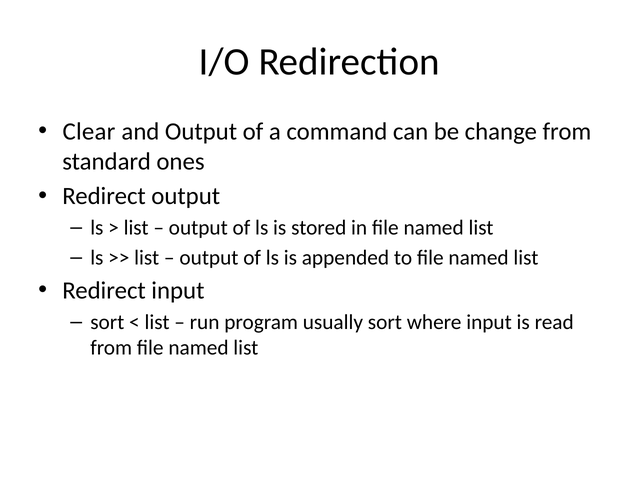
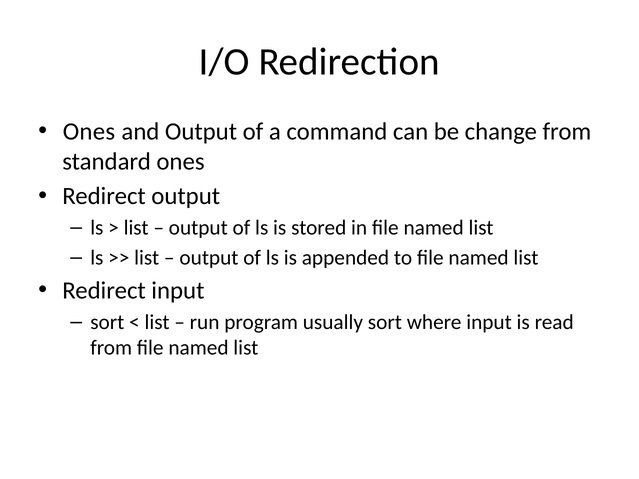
Clear at (89, 132): Clear -> Ones
